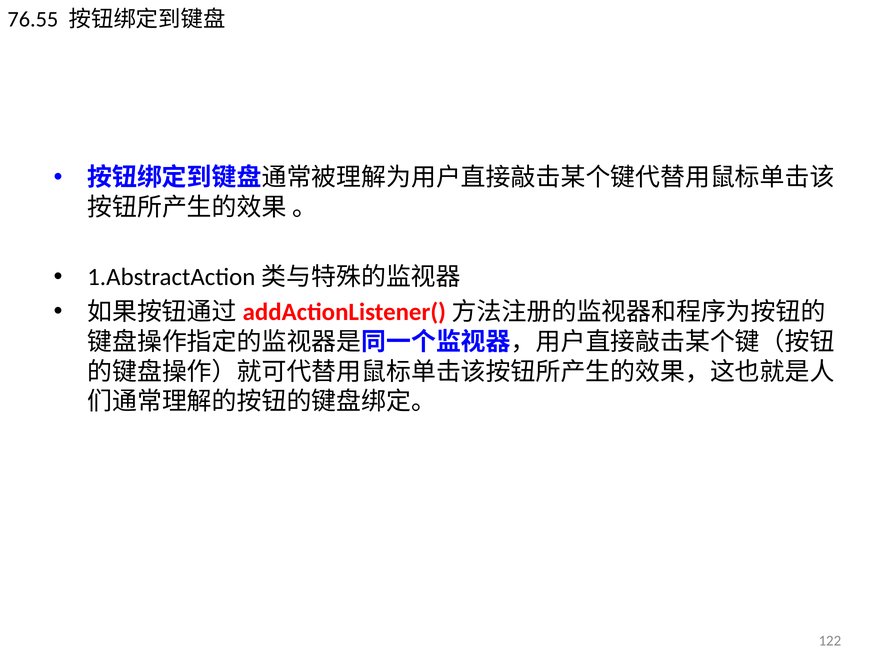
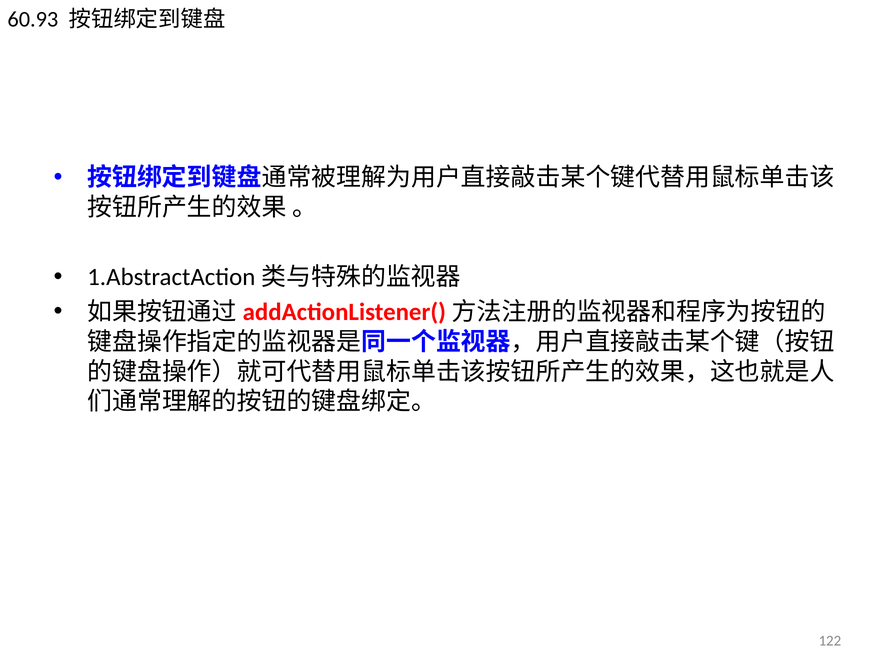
76.55: 76.55 -> 60.93
